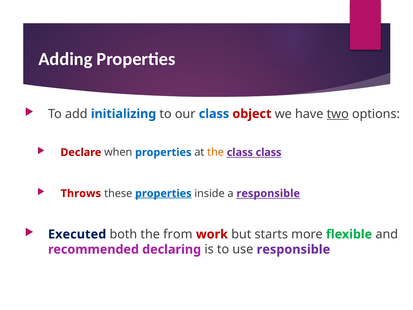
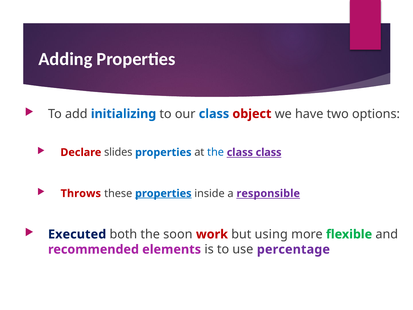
two underline: present -> none
when: when -> slides
the at (216, 152) colour: orange -> blue
from: from -> soon
starts: starts -> using
declaring: declaring -> elements
use responsible: responsible -> percentage
